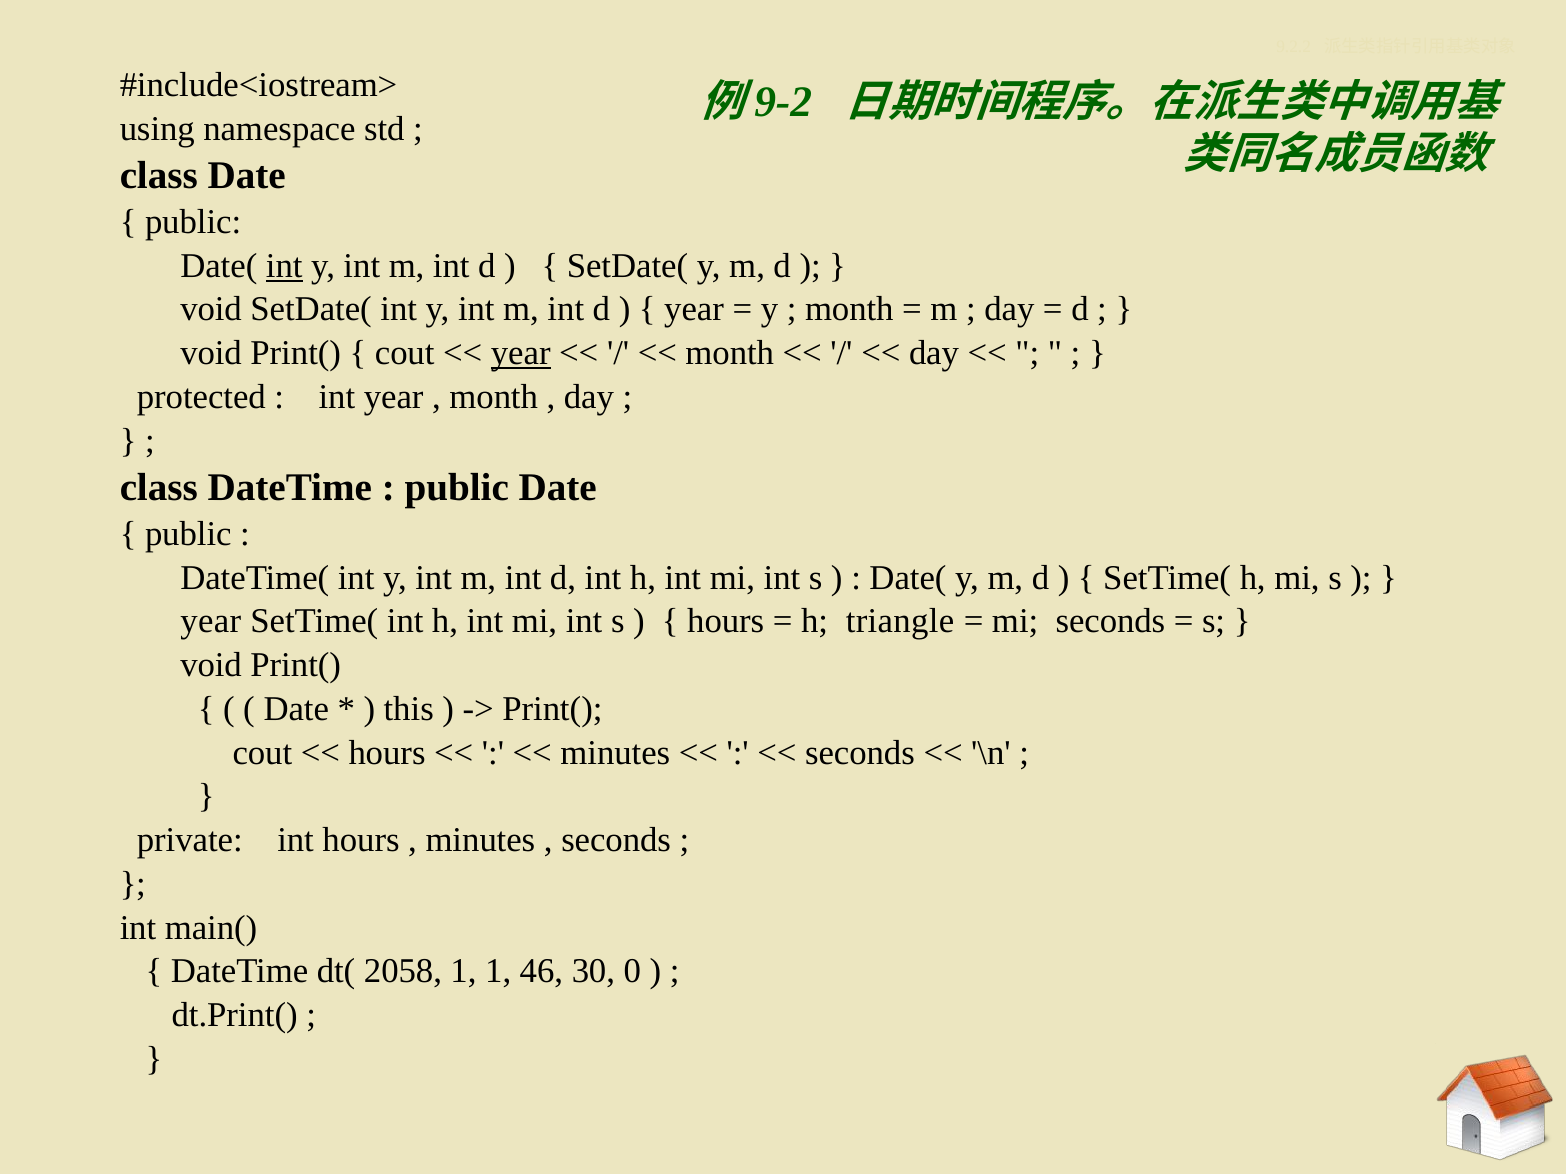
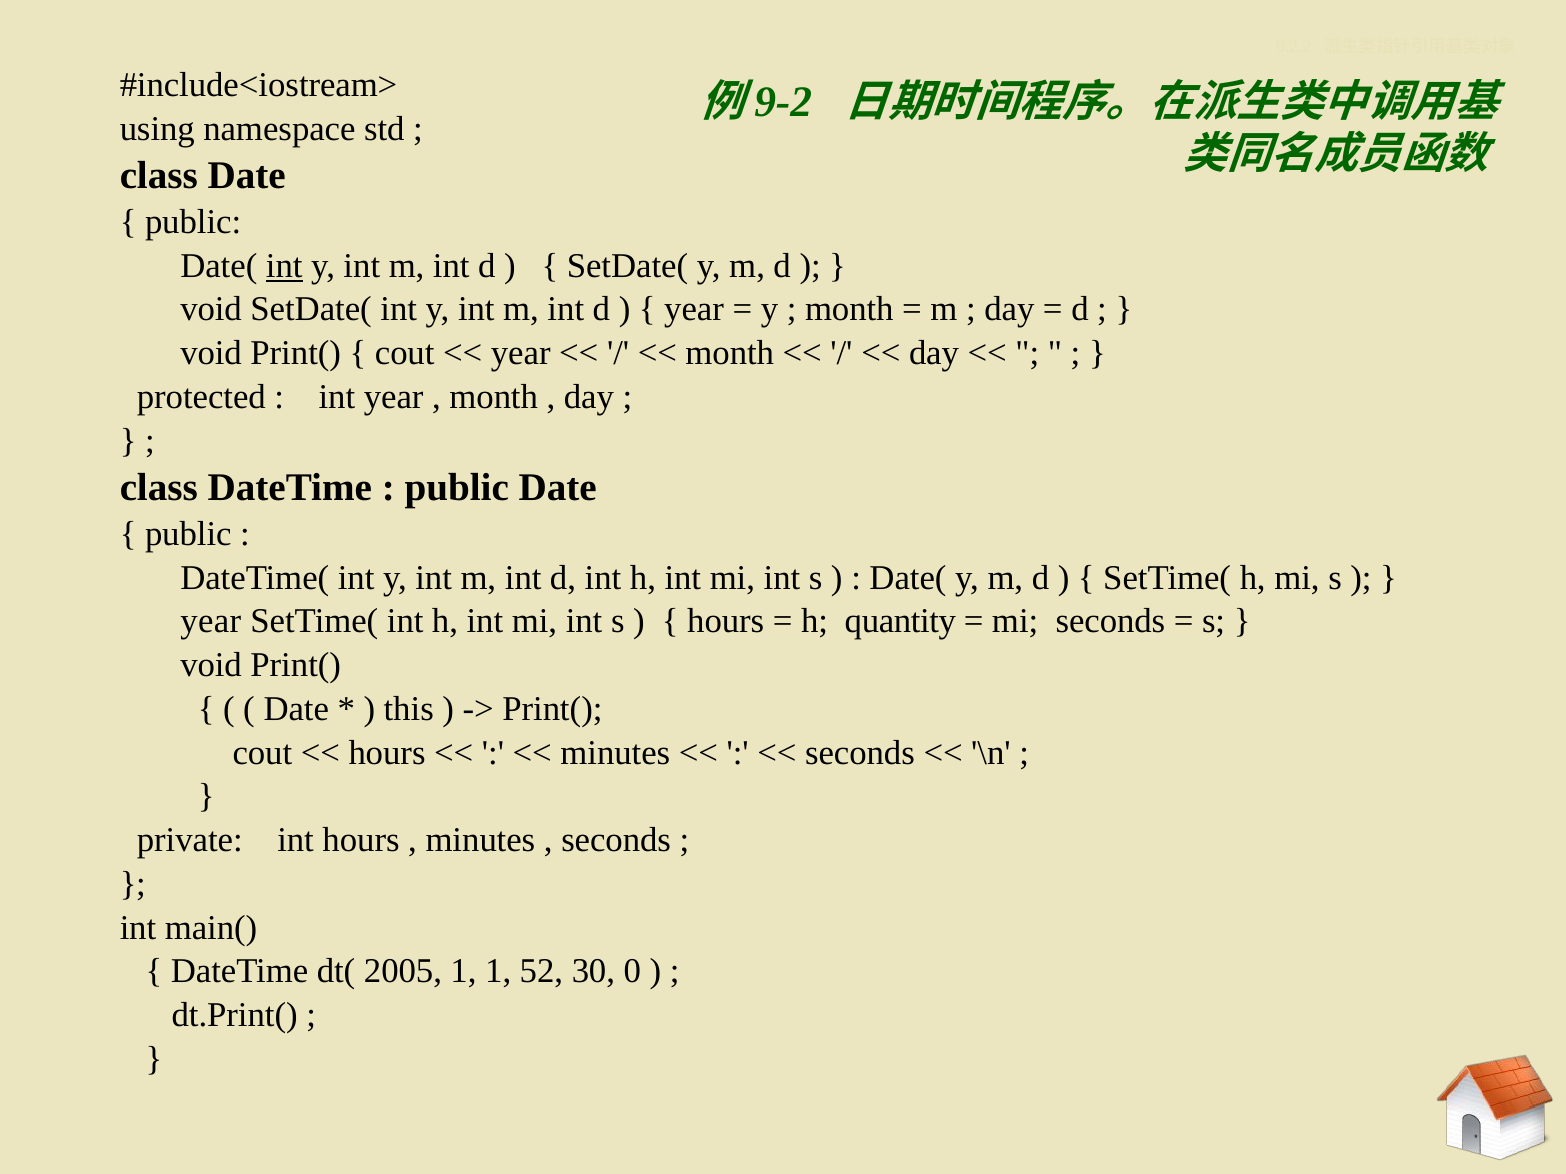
year at (521, 353) underline: present -> none
triangle: triangle -> quantity
2058: 2058 -> 2005
46: 46 -> 52
